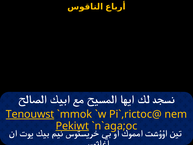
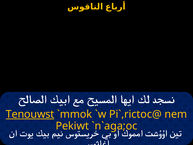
Pekiwt underline: present -> none
